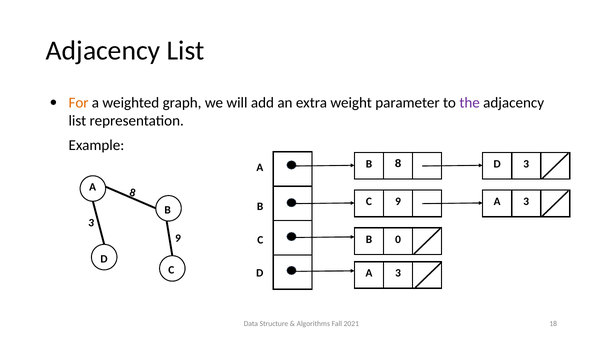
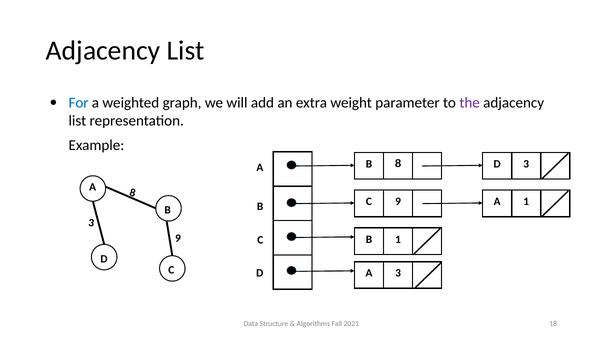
For colour: orange -> blue
3 at (526, 202): 3 -> 1
B 0: 0 -> 1
